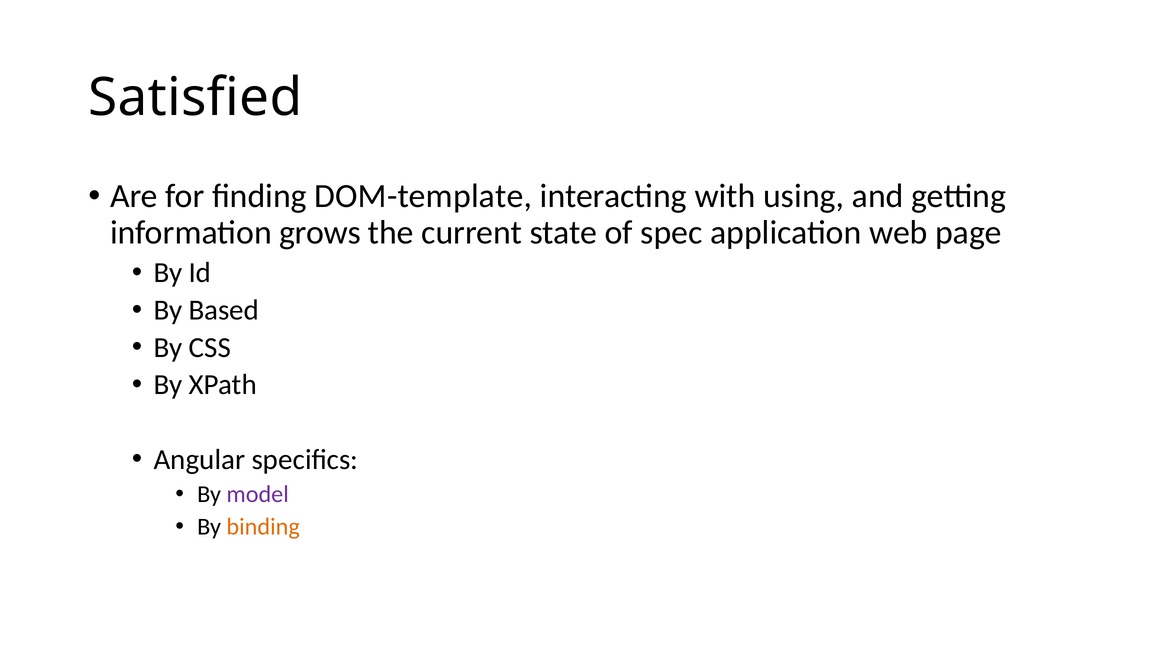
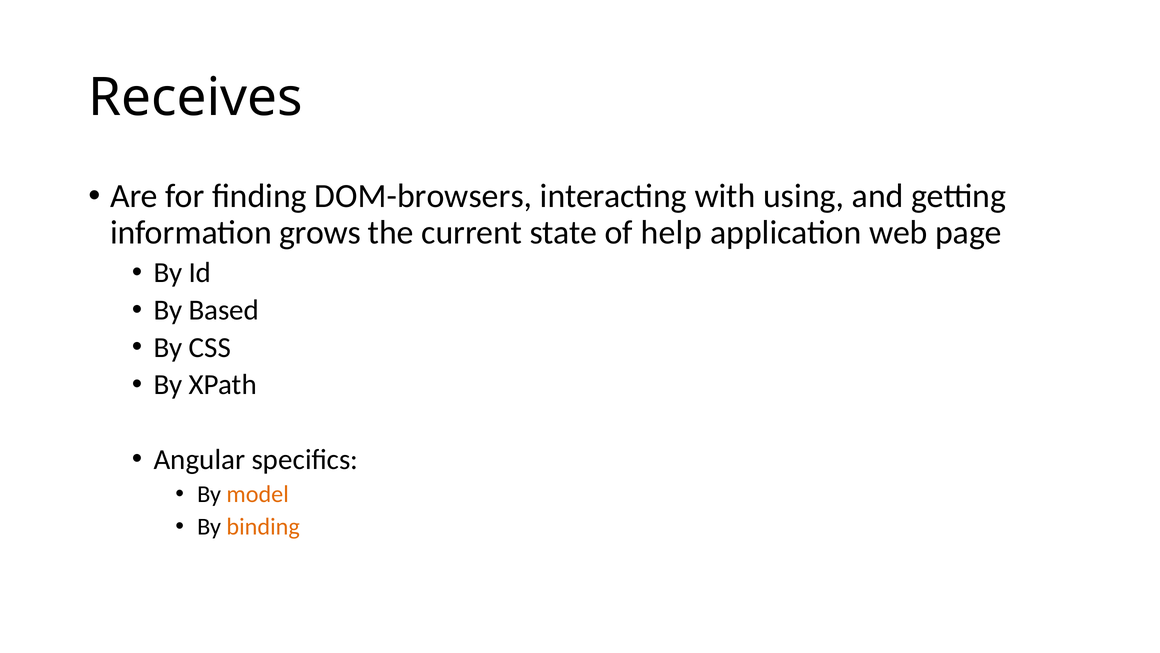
Satisfied: Satisfied -> Receives
DOM-template: DOM-template -> DOM-browsers
spec: spec -> help
model colour: purple -> orange
